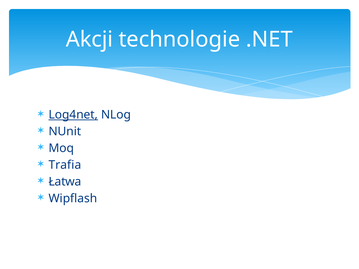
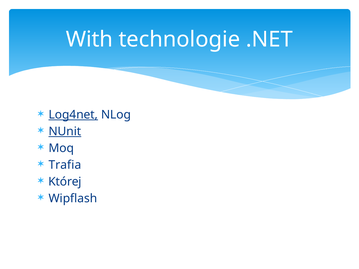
Akcji: Akcji -> With
NUnit underline: none -> present
Łatwa: Łatwa -> Której
